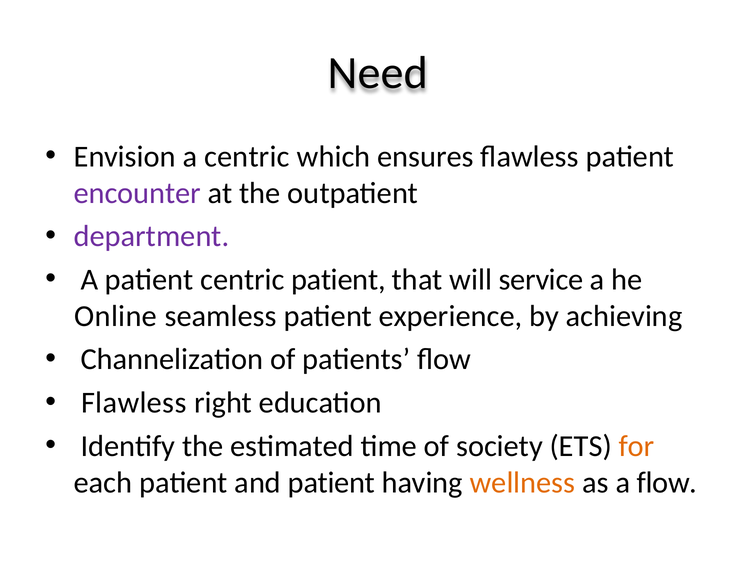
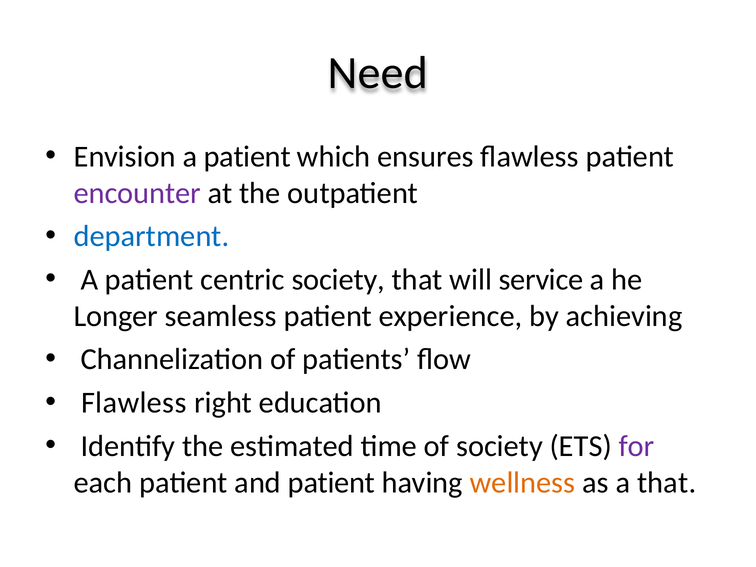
Envision a centric: centric -> patient
department colour: purple -> blue
centric patient: patient -> society
Online: Online -> Longer
for colour: orange -> purple
a flow: flow -> that
